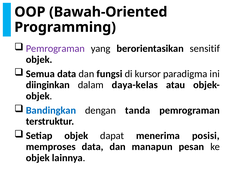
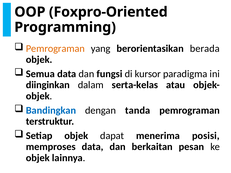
Bawah-Oriented: Bawah-Oriented -> Foxpro-Oriented
Pemrograman at (55, 49) colour: purple -> orange
sensitif: sensitif -> berada
daya-kelas: daya-kelas -> serta-kelas
manapun: manapun -> berkaitan
